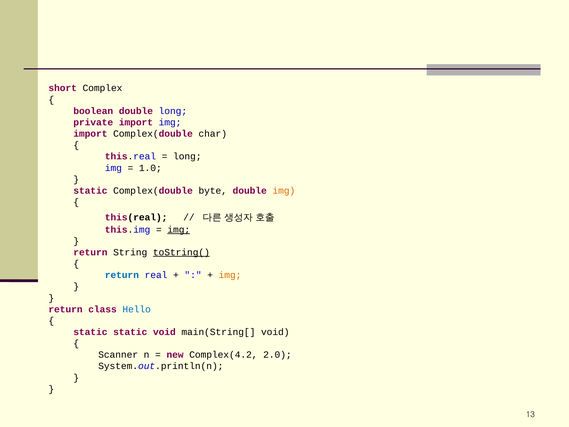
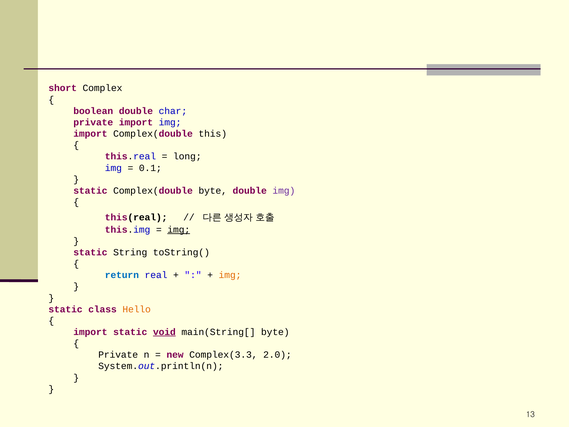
double long: long -> char
char: char -> this
1.0: 1.0 -> 0.1
img at (284, 191) colour: orange -> purple
return at (90, 252): return -> static
toString( underline: present -> none
return at (66, 309): return -> static
Hello colour: blue -> orange
static at (90, 332): static -> import
void at (164, 332) underline: none -> present
main(String[ void: void -> byte
Scanner at (118, 355): Scanner -> Private
Complex(4.2: Complex(4.2 -> Complex(3.3
